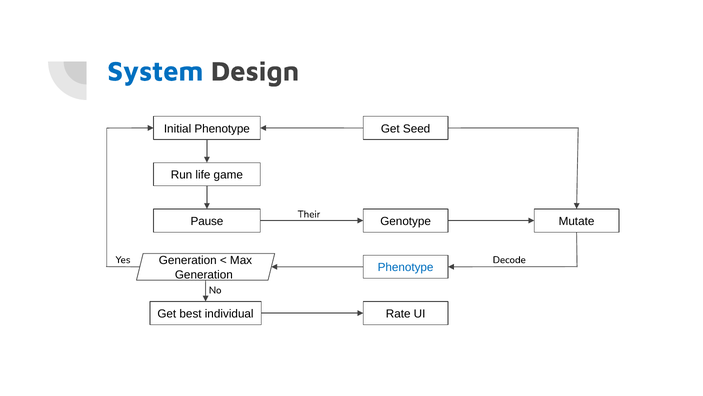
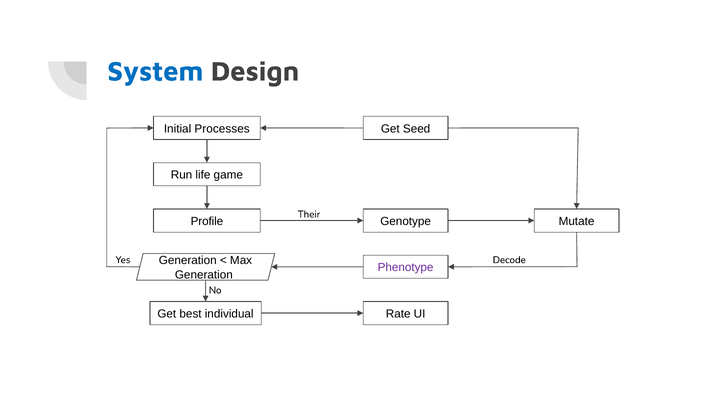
Initial Phenotype: Phenotype -> Processes
Pause: Pause -> Profile
Phenotype at (406, 267) colour: blue -> purple
